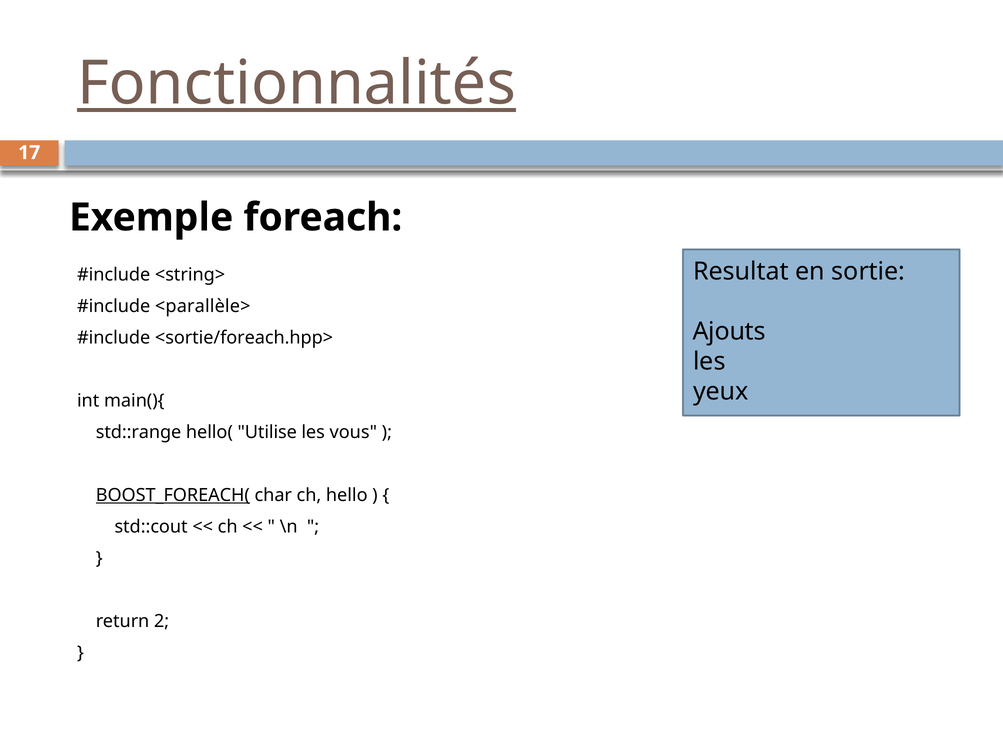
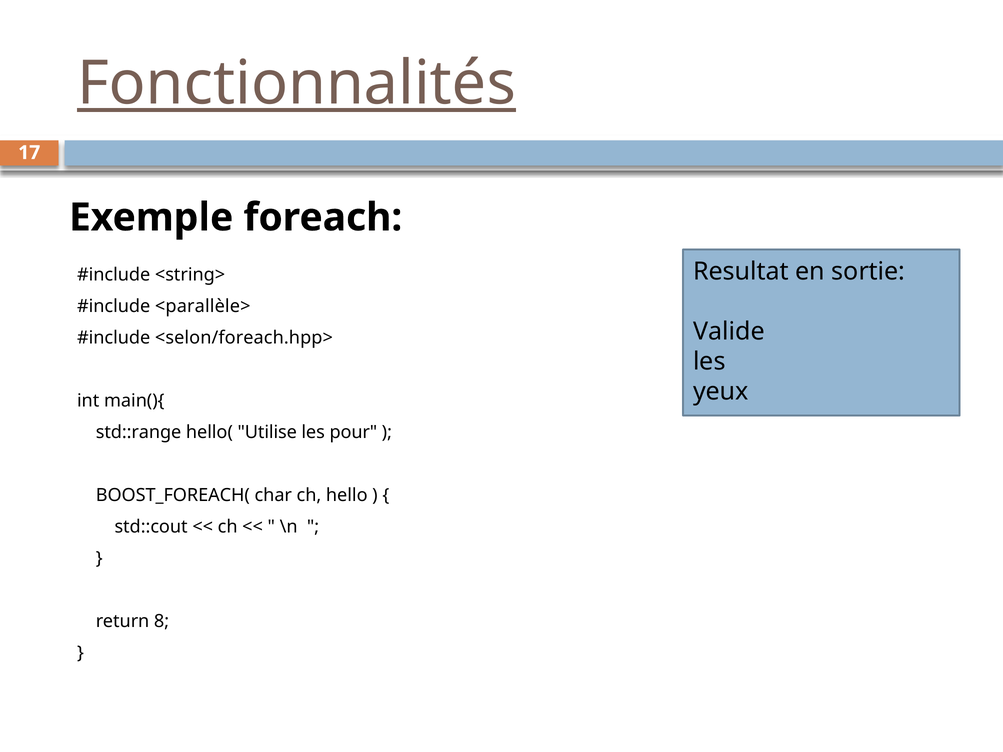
Ajouts: Ajouts -> Valide
<sortie/foreach.hpp>: <sortie/foreach.hpp> -> <selon/foreach.hpp>
vous: vous -> pour
BOOST_FOREACH( underline: present -> none
2: 2 -> 8
